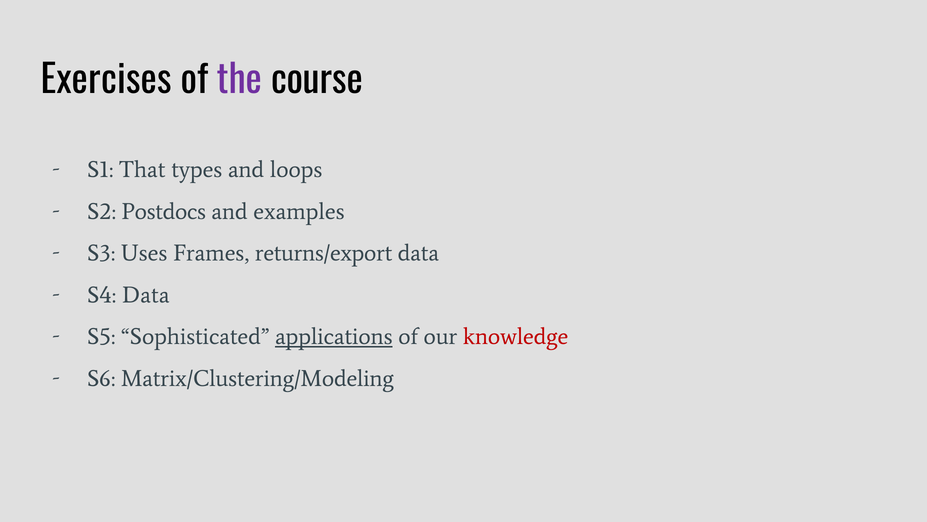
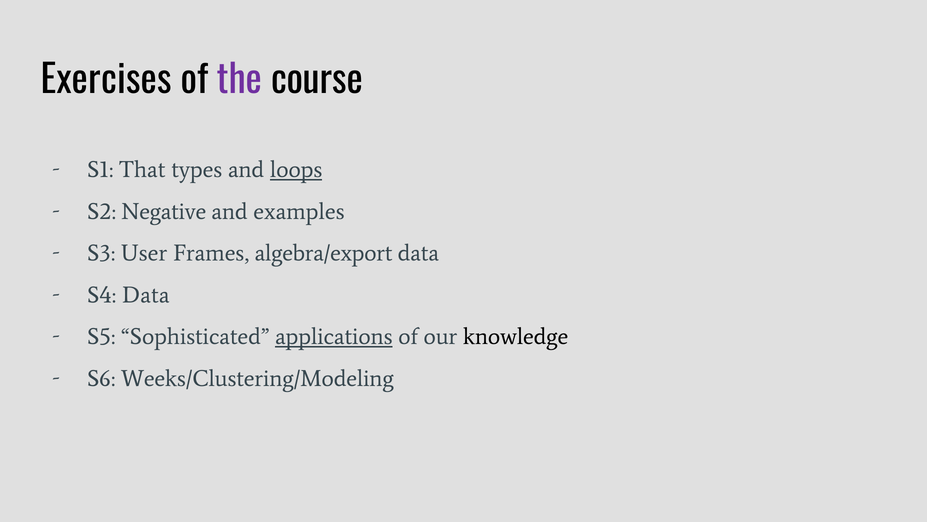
loops underline: none -> present
Postdocs: Postdocs -> Negative
Uses: Uses -> User
returns/export: returns/export -> algebra/export
knowledge colour: red -> black
Matrix/Clustering/Modeling: Matrix/Clustering/Modeling -> Weeks/Clustering/Modeling
